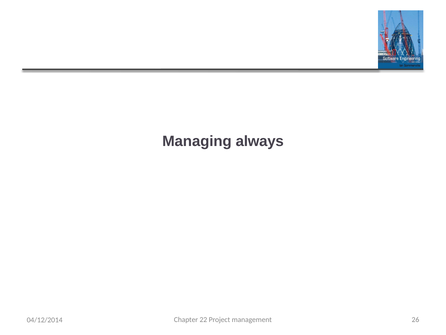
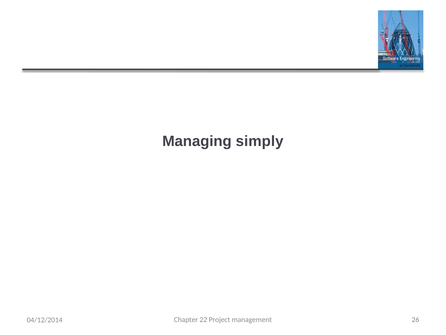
always: always -> simply
